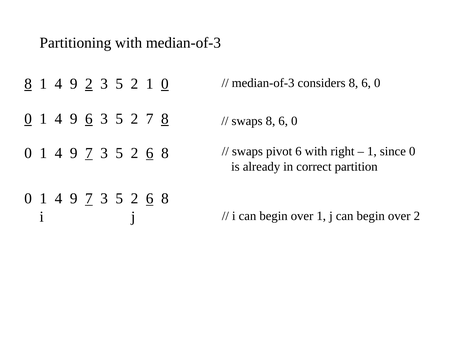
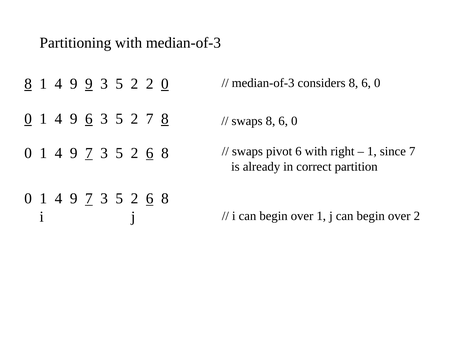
9 2: 2 -> 9
2 1: 1 -> 2
since 0: 0 -> 7
